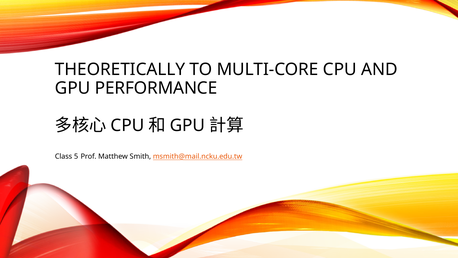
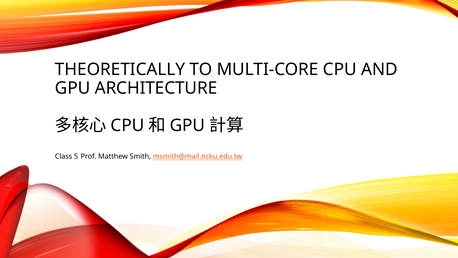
PERFORMANCE: PERFORMANCE -> ARCHITECTURE
